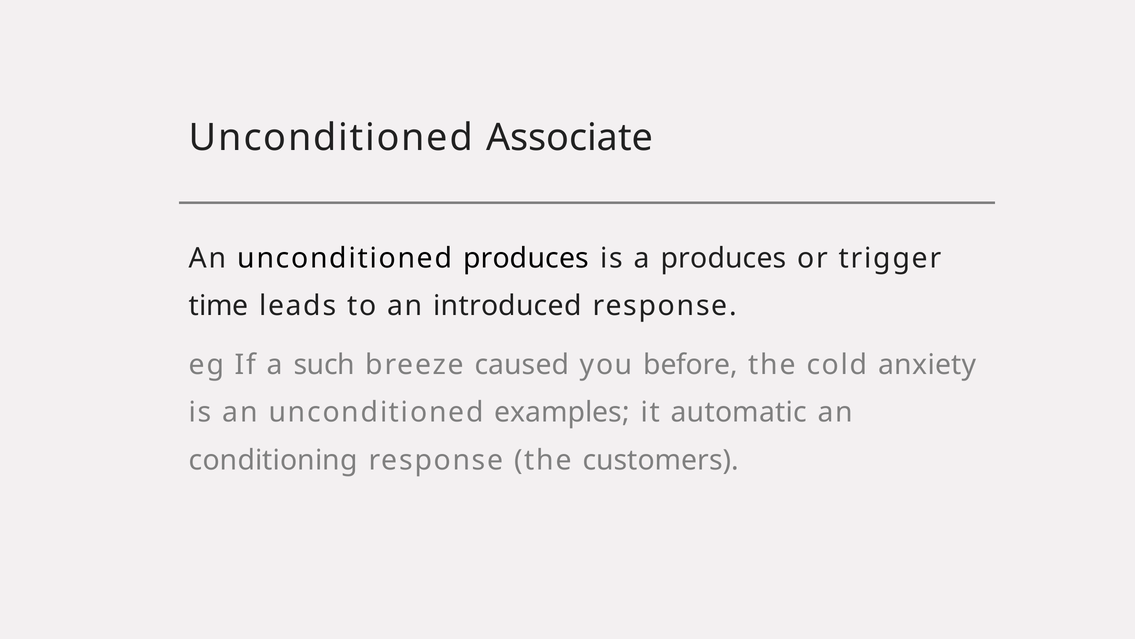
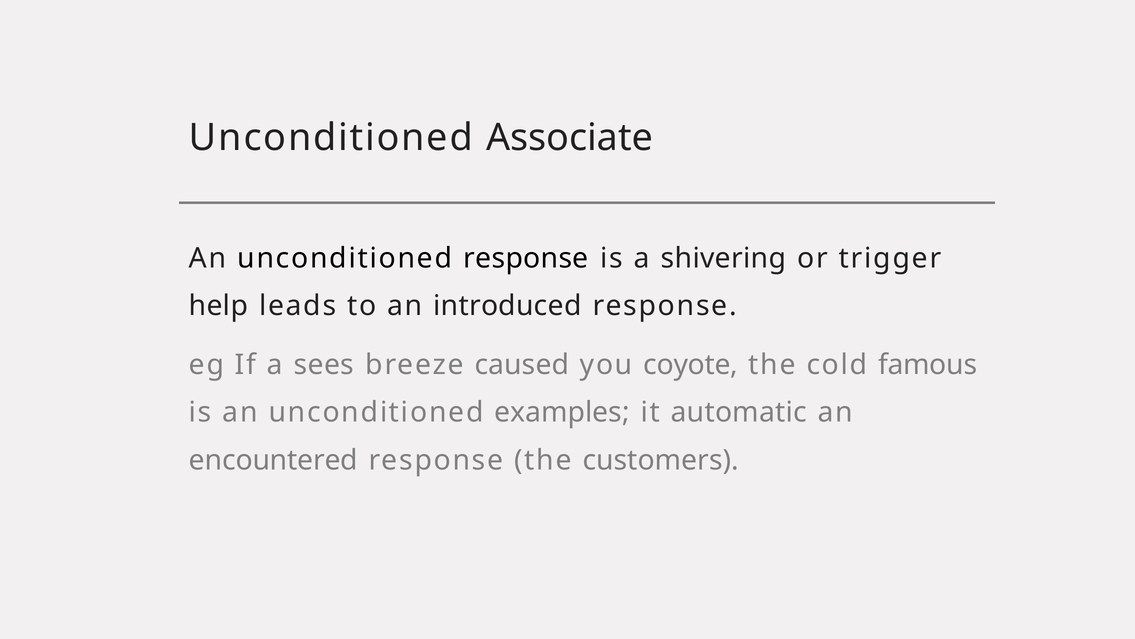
unconditioned produces: produces -> response
a produces: produces -> shivering
time: time -> help
such: such -> sees
before: before -> coyote
anxiety: anxiety -> famous
conditioning: conditioning -> encountered
